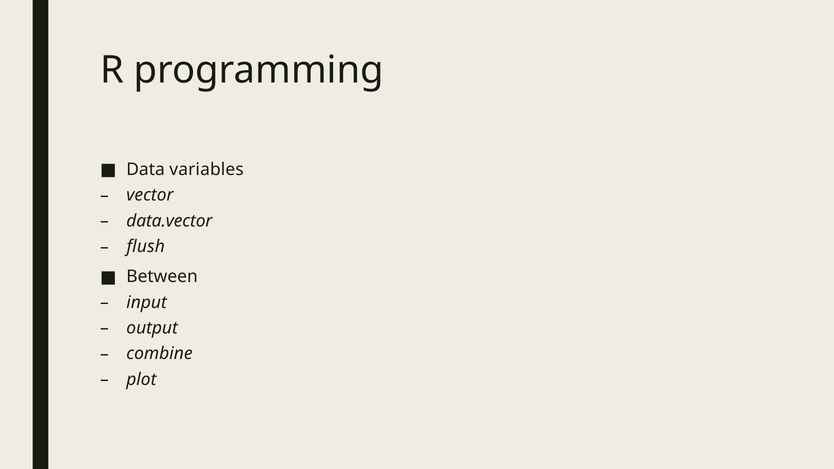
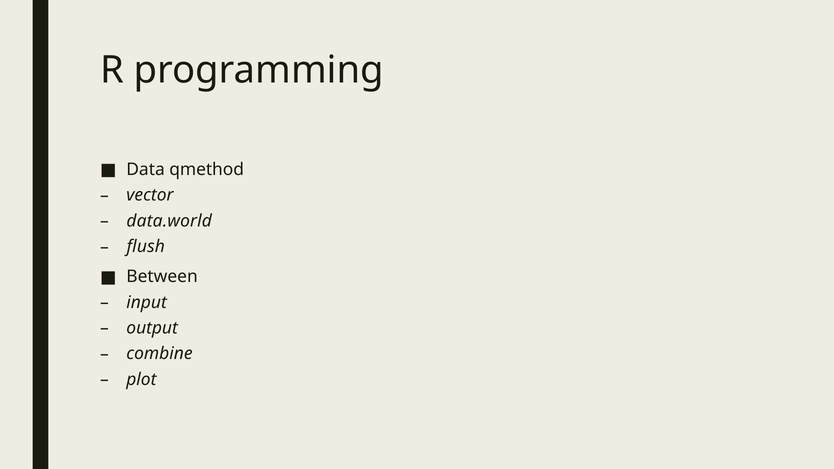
variables: variables -> qmethod
data.vector: data.vector -> data.world
